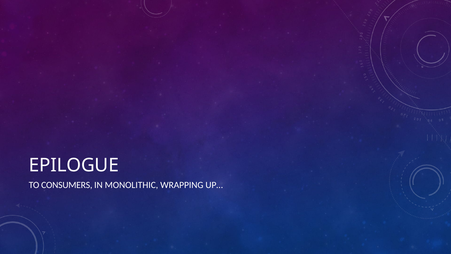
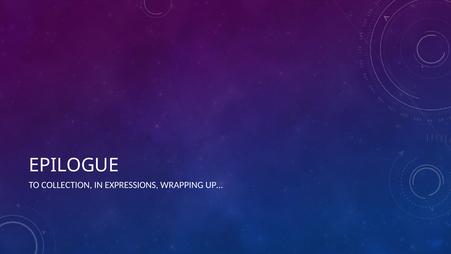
CONSUMERS: CONSUMERS -> COLLECTION
MONOLITHIC: MONOLITHIC -> EXPRESSIONS
